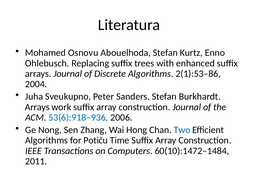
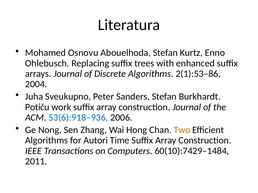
Arrays at (37, 107): Arrays -> Potiču
Two colour: blue -> orange
Potiču: Potiču -> Autori
60(10):1472–1484: 60(10):1472–1484 -> 60(10):7429–1484
